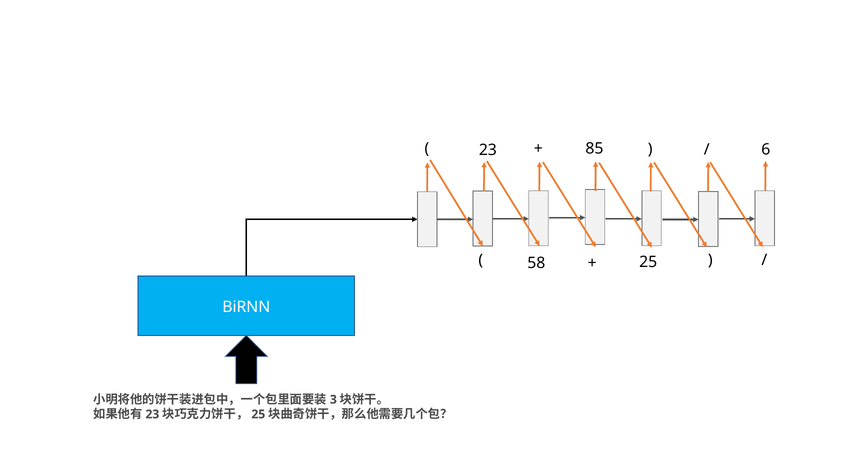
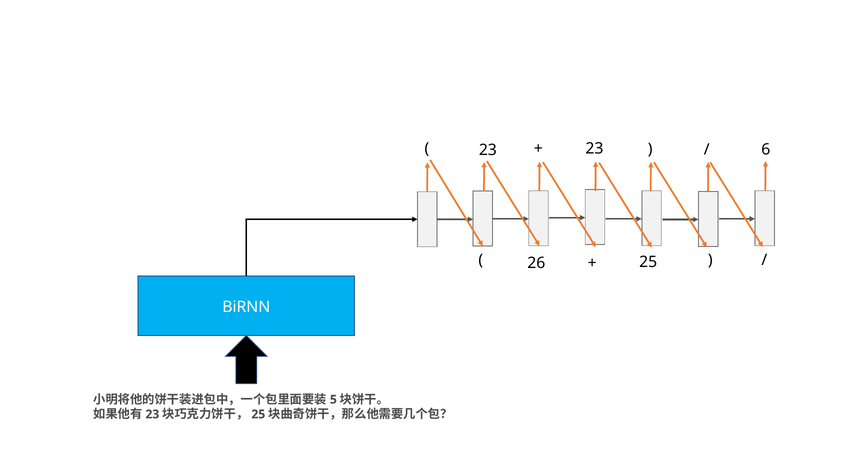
23 85: 85 -> 23
58: 58 -> 26
3: 3 -> 5
